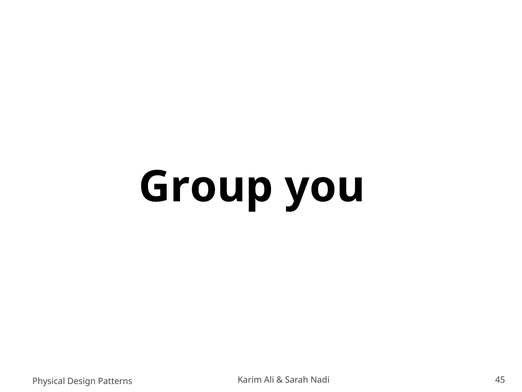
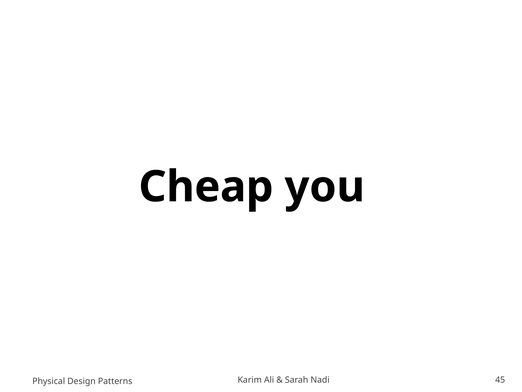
Group: Group -> Cheap
